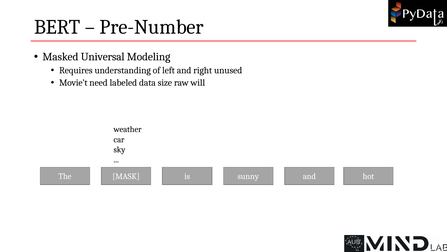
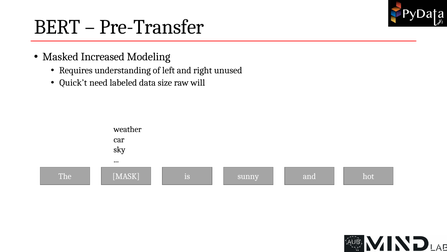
Pre-Number: Pre-Number -> Pre-Transfer
Universal: Universal -> Increased
Movie’t: Movie’t -> Quick’t
